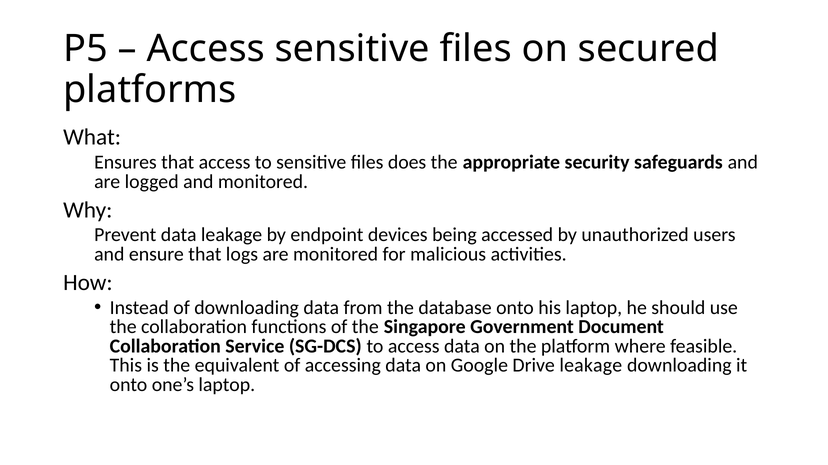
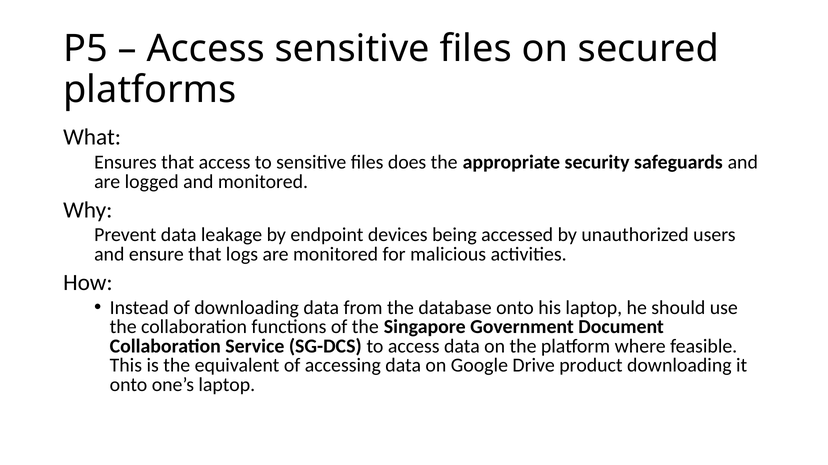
Drive leakage: leakage -> product
